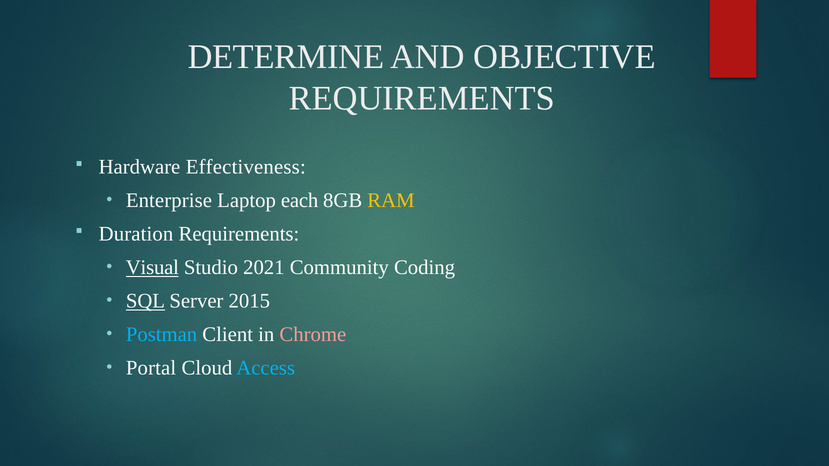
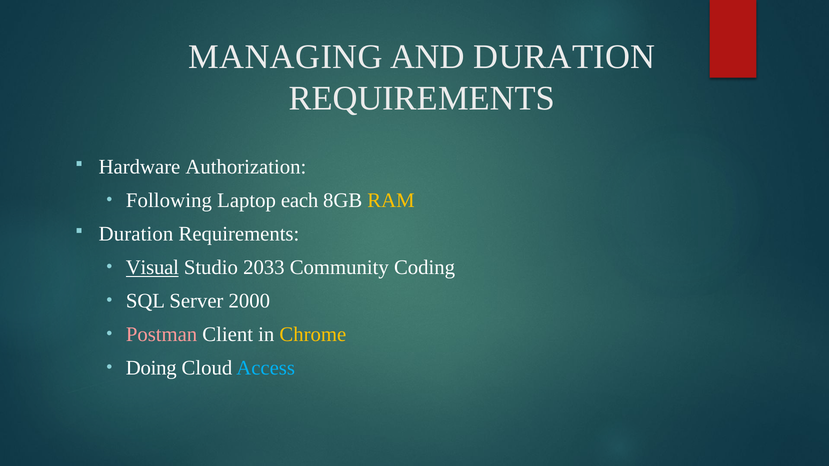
DETERMINE: DETERMINE -> MANAGING
AND OBJECTIVE: OBJECTIVE -> DURATION
Effectiveness: Effectiveness -> Authorization
Enterprise: Enterprise -> Following
2021: 2021 -> 2033
SQL underline: present -> none
2015: 2015 -> 2000
Postman colour: light blue -> pink
Chrome colour: pink -> yellow
Portal: Portal -> Doing
